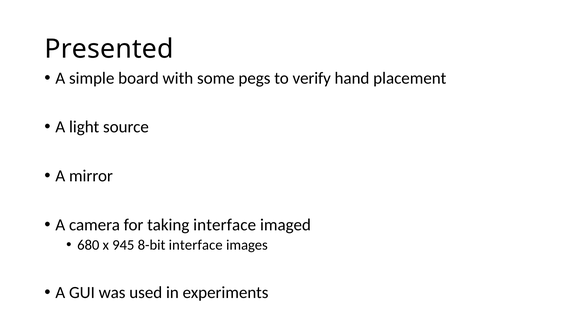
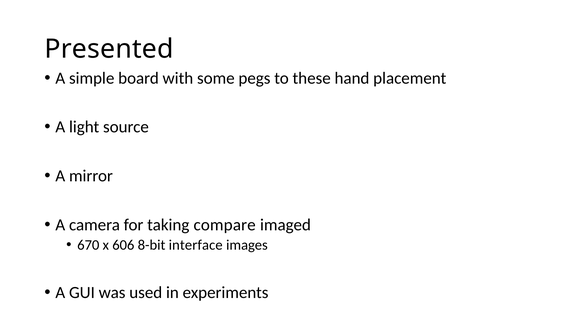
verify: verify -> these
taking interface: interface -> compare
680: 680 -> 670
945: 945 -> 606
